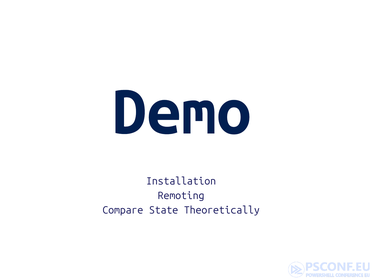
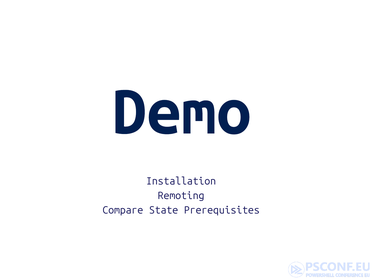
Theoretically: Theoretically -> Prerequisites
